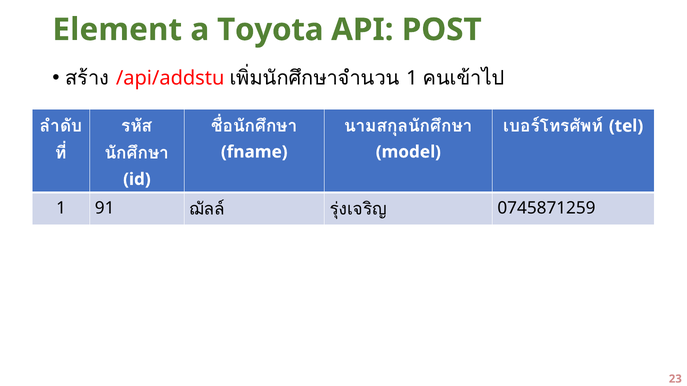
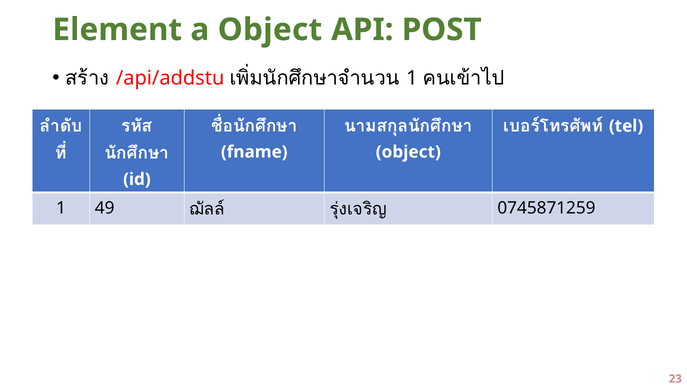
a Toyota: Toyota -> Object
model at (408, 152): model -> object
91: 91 -> 49
